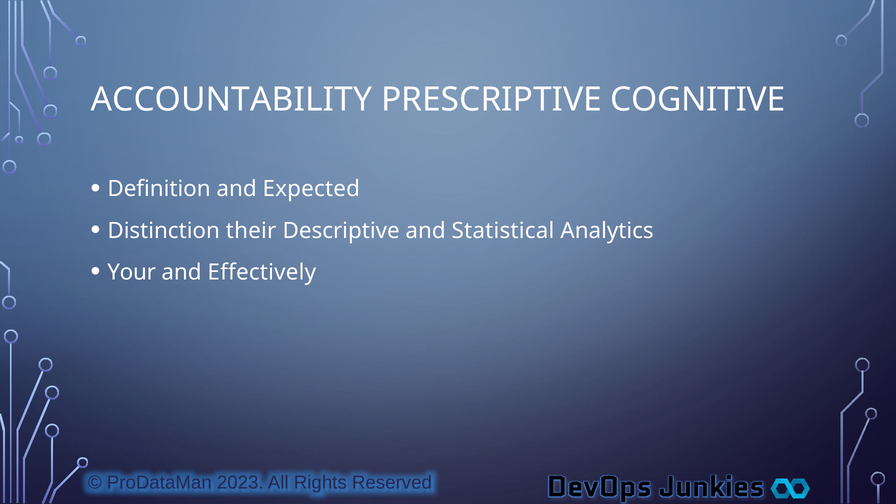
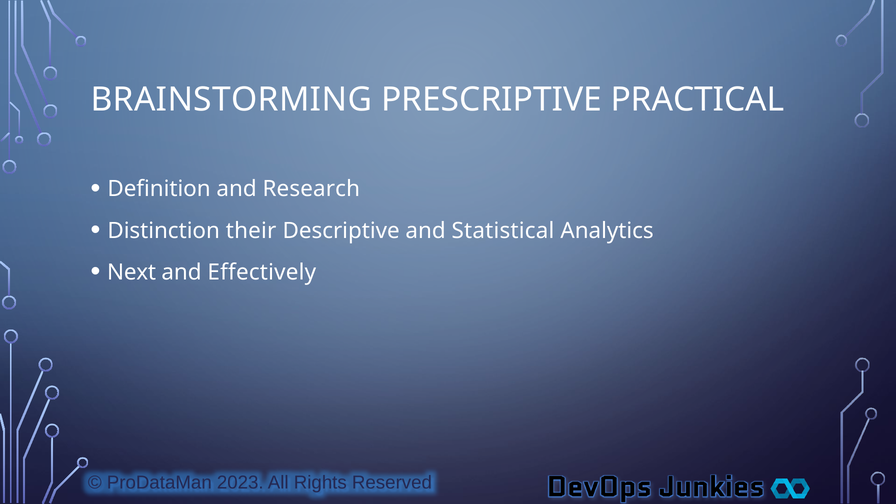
ACCOUNTABILITY: ACCOUNTABILITY -> BRAINSTORMING
COGNITIVE: COGNITIVE -> PRACTICAL
Expected: Expected -> Research
Your: Your -> Next
